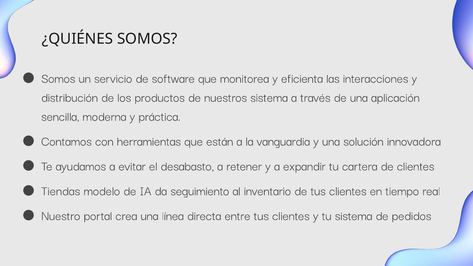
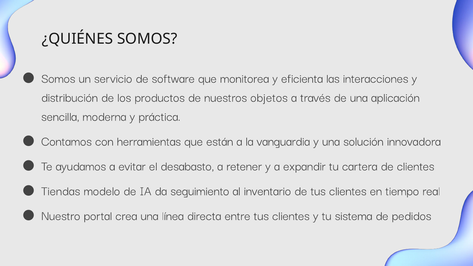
nuestros sistema: sistema -> objetos
